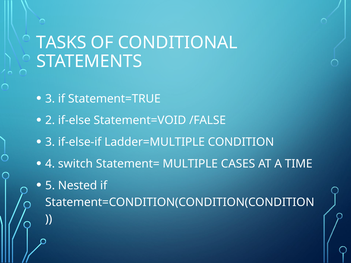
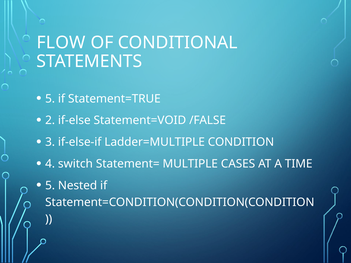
TASKS: TASKS -> FLOW
3 at (50, 99): 3 -> 5
